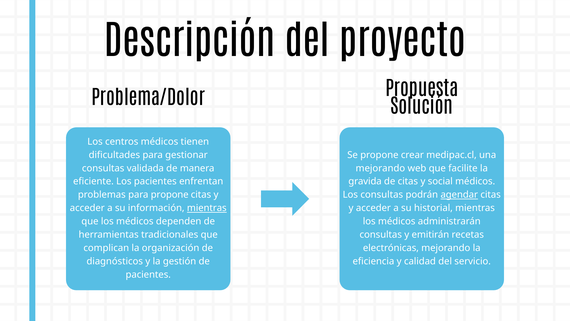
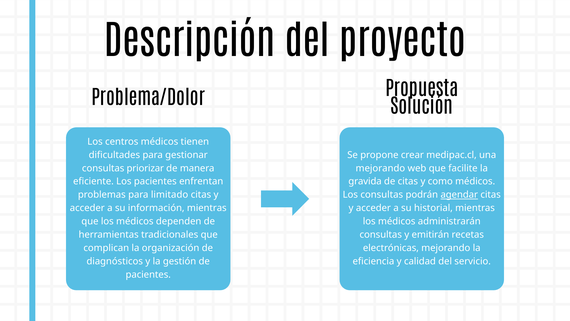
validada: validada -> priorizar
social: social -> como
para propone: propone -> limitado
mientras at (207, 208) underline: present -> none
